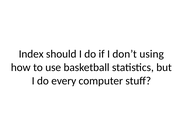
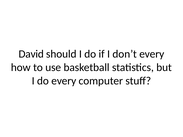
Index: Index -> David
don’t using: using -> every
